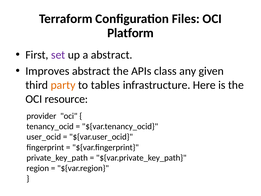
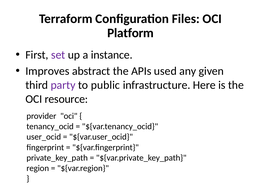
a abstract: abstract -> instance
class: class -> used
party colour: orange -> purple
tables: tables -> public
